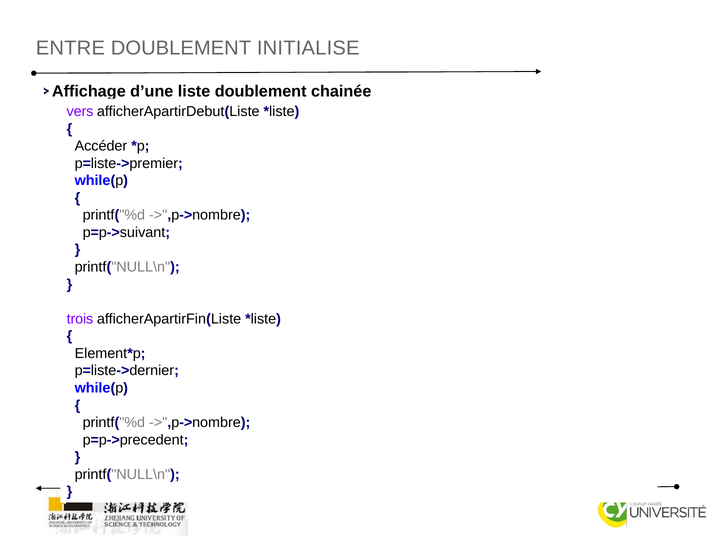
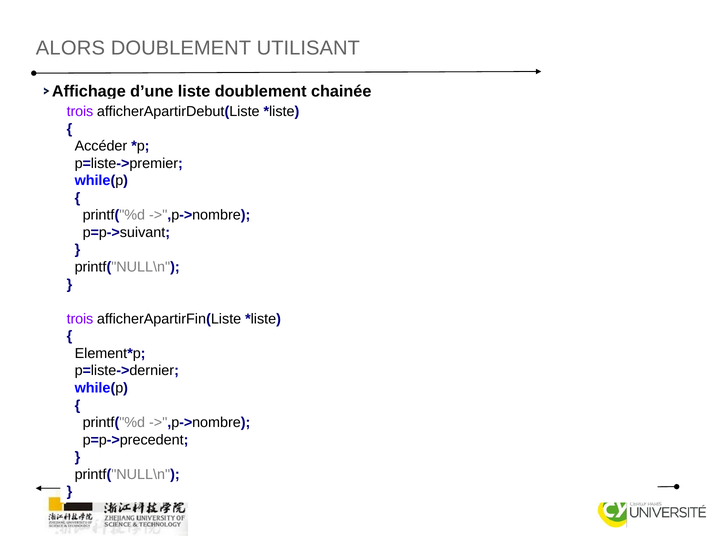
ENTRE: ENTRE -> ALORS
INITIALISE: INITIALISE -> UTILISANT
vers at (80, 112): vers -> trois
